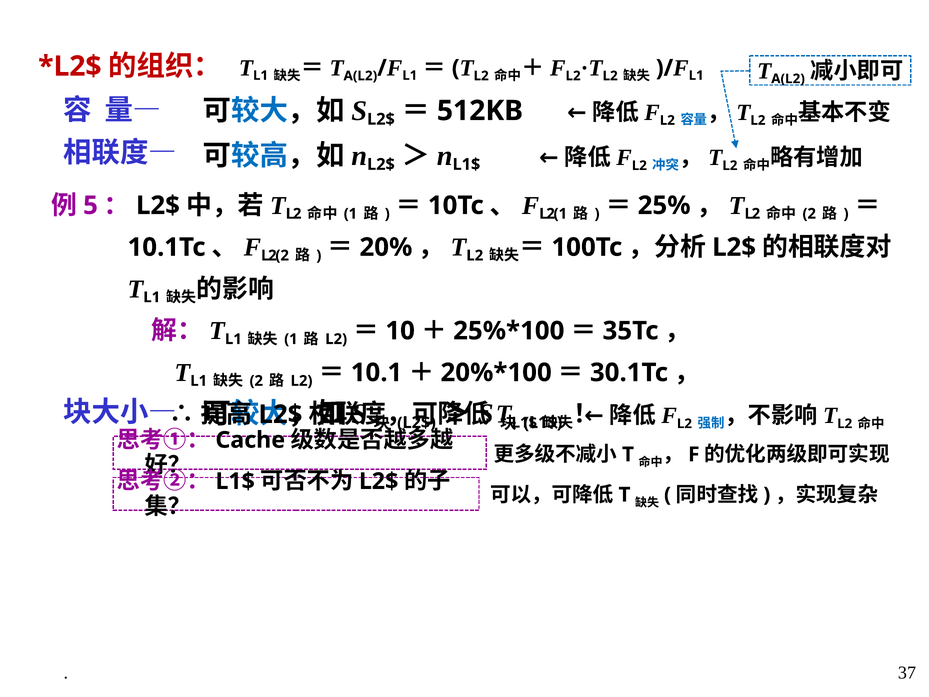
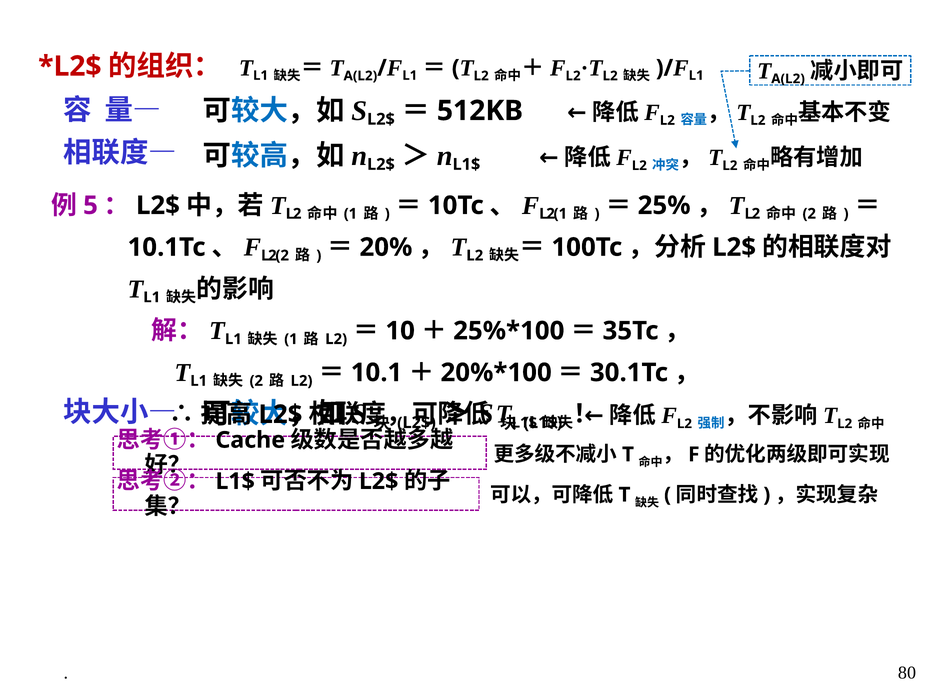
37: 37 -> 80
